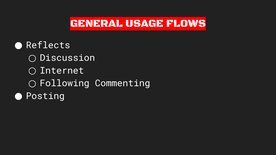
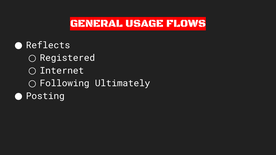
Discussion: Discussion -> Registered
Commenting: Commenting -> Ultimately
